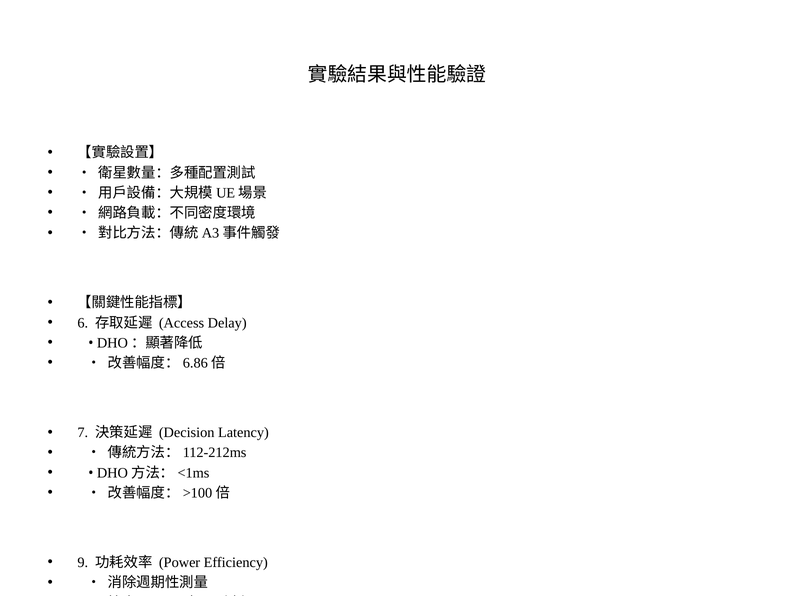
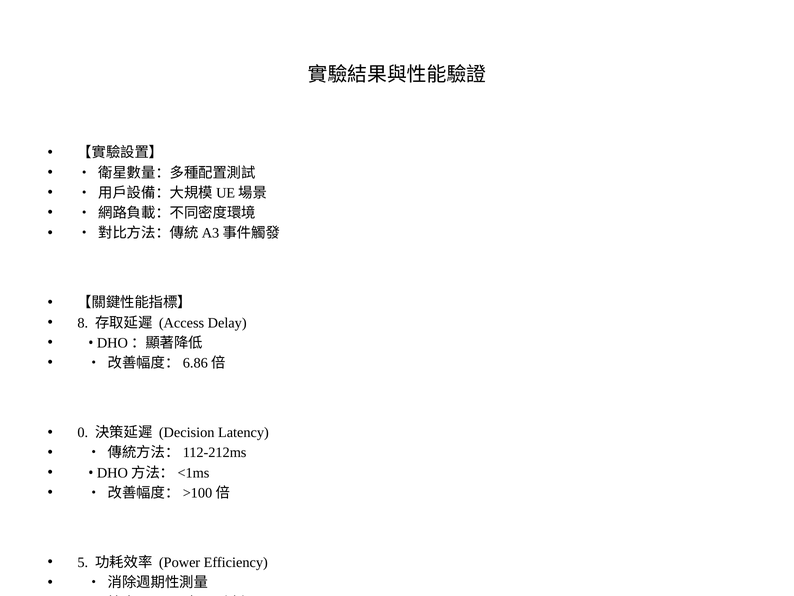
6: 6 -> 8
7: 7 -> 0
9: 9 -> 5
